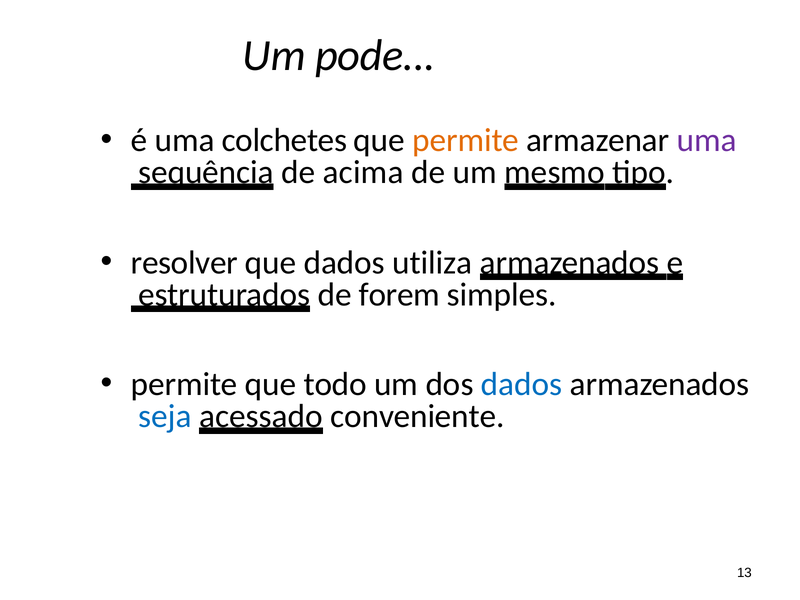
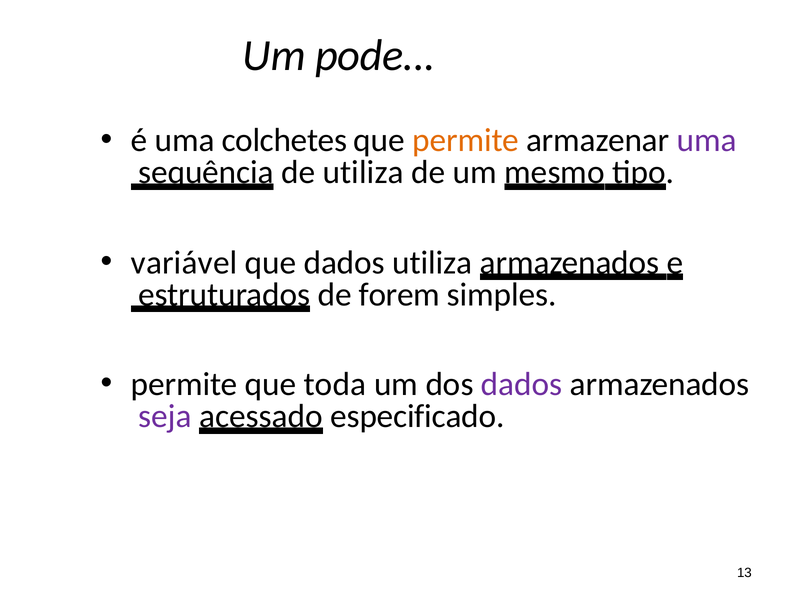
de acima: acima -> utiliza
resolver: resolver -> variável
todo: todo -> toda
dados at (522, 384) colour: blue -> purple
seja colour: blue -> purple
conveniente: conveniente -> especificado
